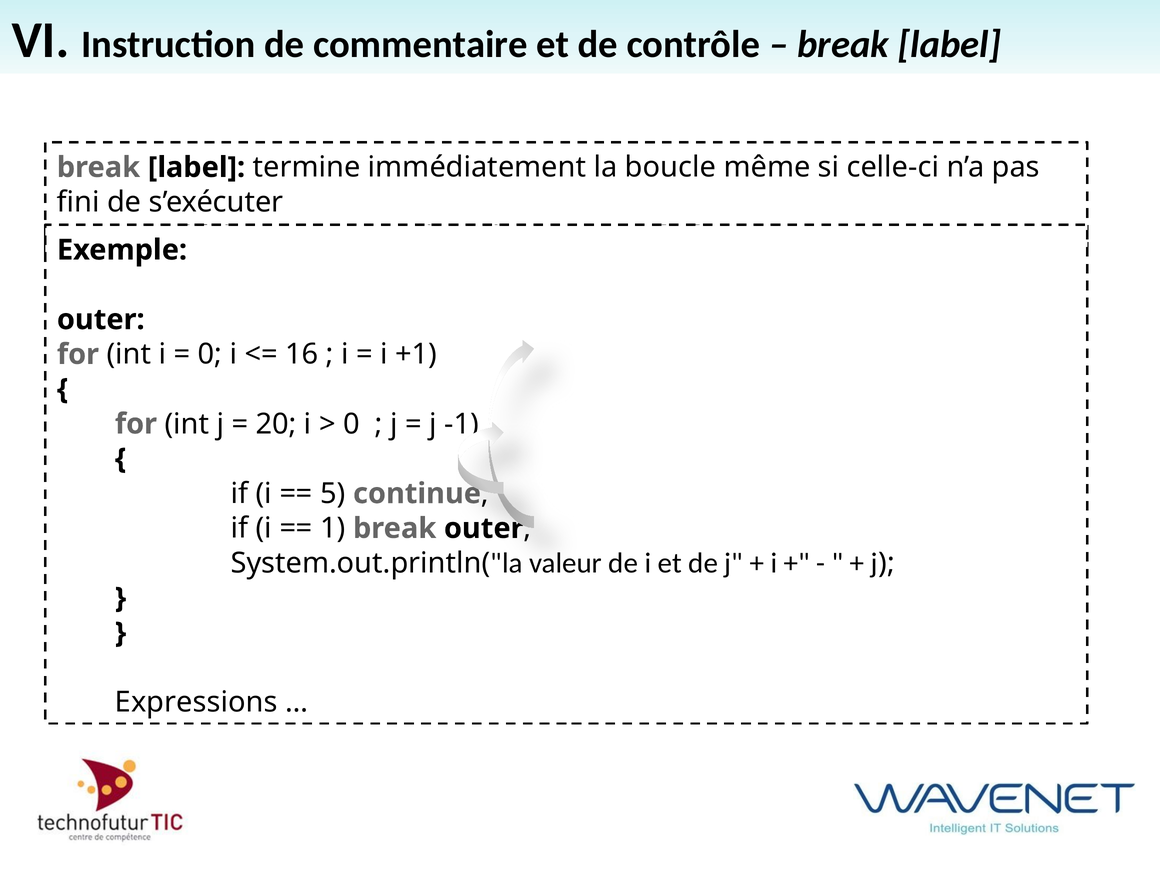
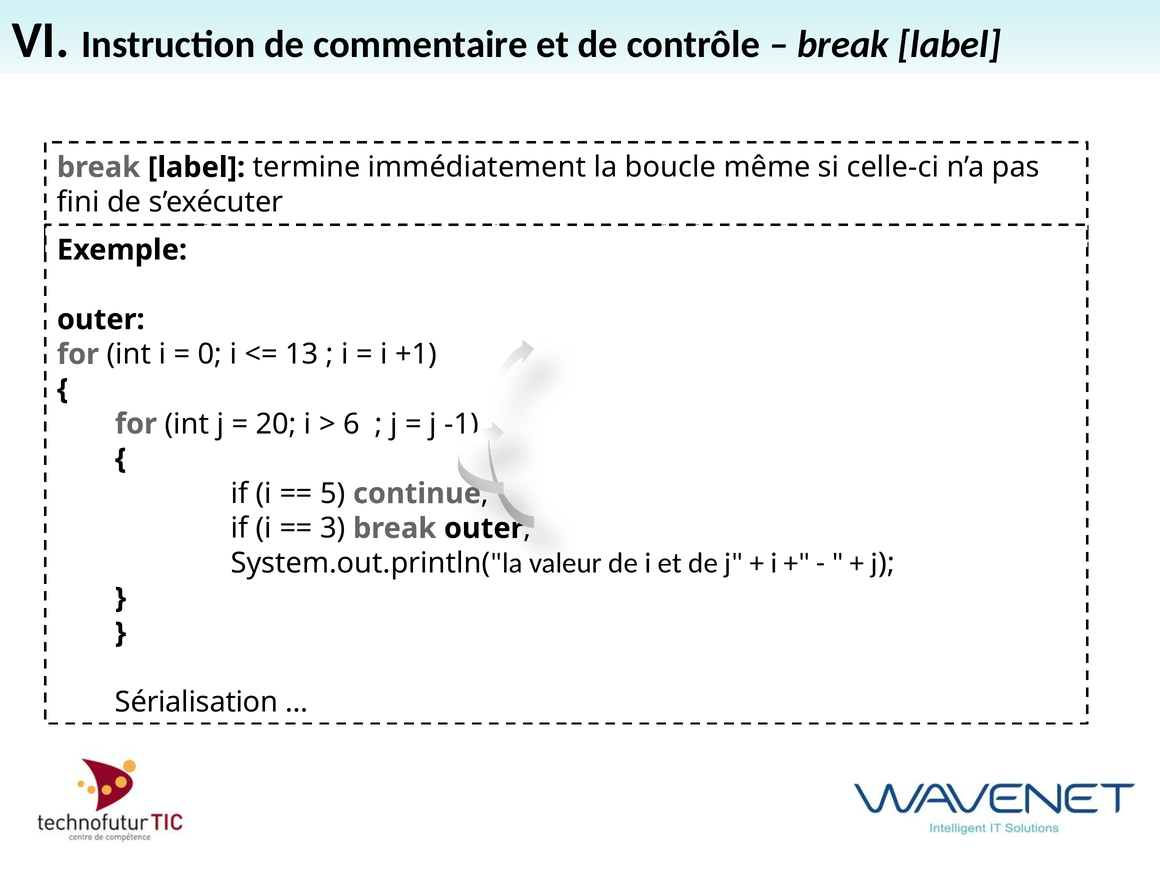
16: 16 -> 13
0 at (351, 424): 0 -> 6
1: 1 -> 3
Expressions: Expressions -> Sérialisation
